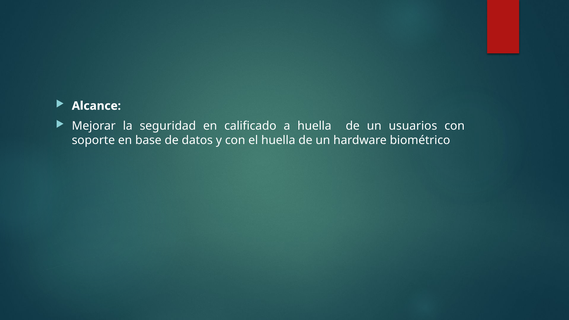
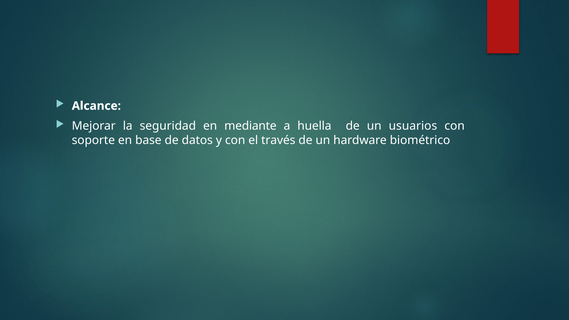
calificado: calificado -> mediante
el huella: huella -> través
